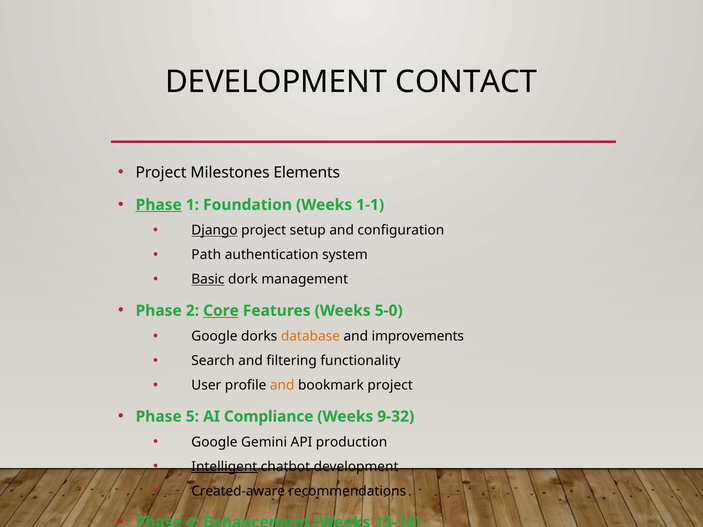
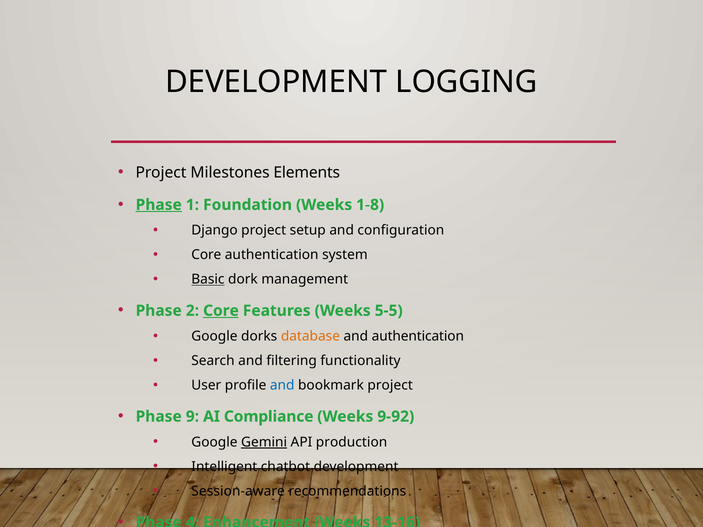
CONTACT: CONTACT -> LOGGING
1-1: 1-1 -> 1-8
Django underline: present -> none
Path at (206, 255): Path -> Core
5-0: 5-0 -> 5-5
and improvements: improvements -> authentication
and at (282, 385) colour: orange -> blue
5: 5 -> 9
9-32: 9-32 -> 9-92
Gemini underline: none -> present
Intelligent underline: present -> none
Created-aware: Created-aware -> Session-aware
